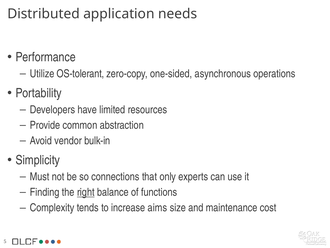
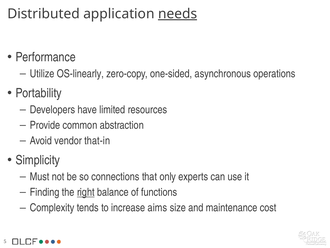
needs underline: none -> present
OS-tolerant: OS-tolerant -> OS-linearly
bulk-in: bulk-in -> that-in
